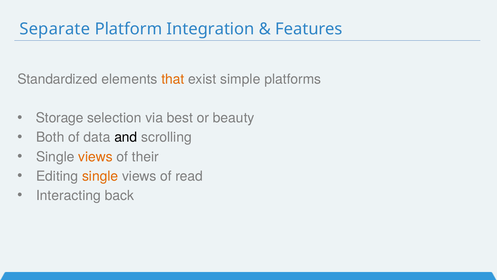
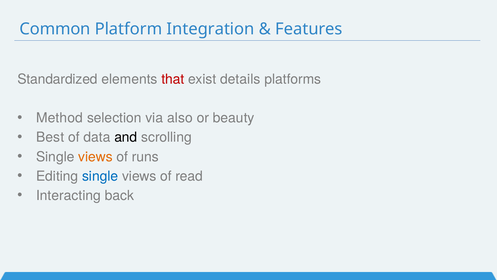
Separate: Separate -> Common
that colour: orange -> red
simple: simple -> details
Storage: Storage -> Method
best: best -> also
Both: Both -> Best
their: their -> runs
single at (100, 176) colour: orange -> blue
